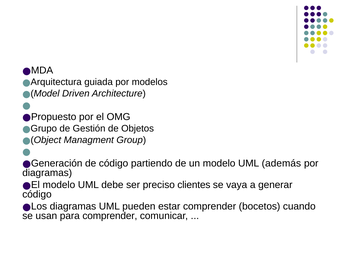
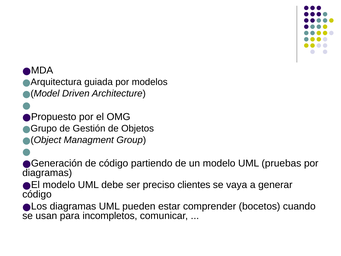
además: además -> pruebas
para comprender: comprender -> incompletos
